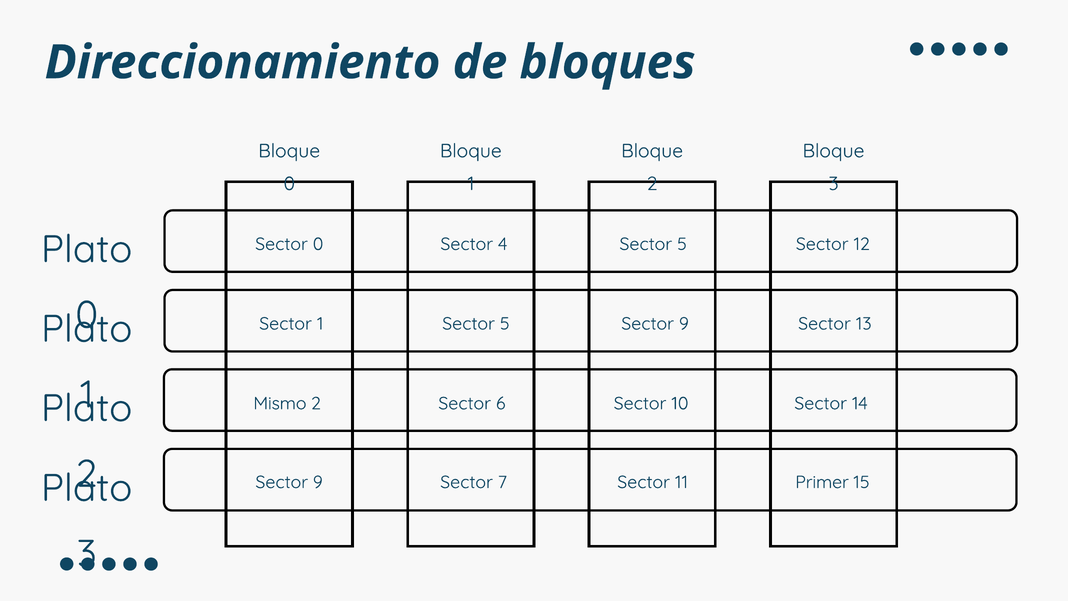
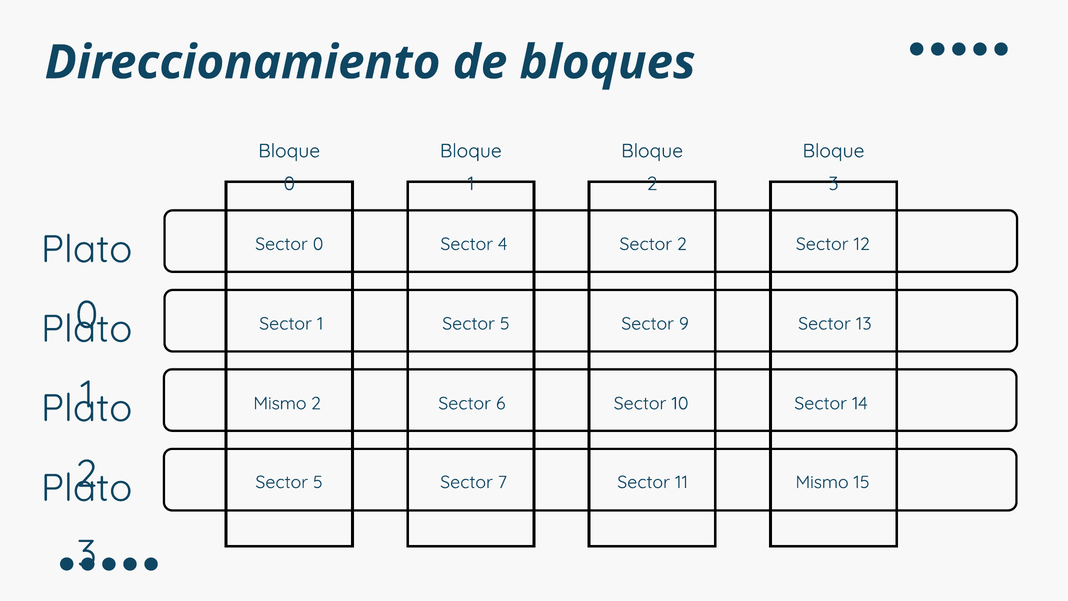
5 at (682, 244): 5 -> 2
9 at (318, 482): 9 -> 5
Primer at (822, 482): Primer -> Mismo
